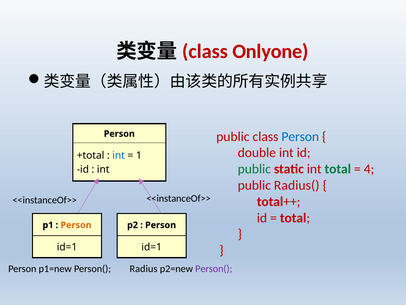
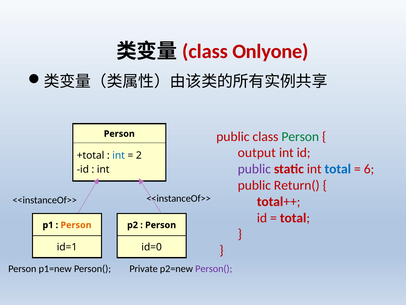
Person at (300, 136) colour: blue -> green
double: double -> output
1: 1 -> 2
public at (254, 169) colour: green -> purple
total at (338, 169) colour: green -> blue
4: 4 -> 6
Radius(: Radius( -> Return(
id=1 at (152, 247): id=1 -> id=0
Radius: Radius -> Private
